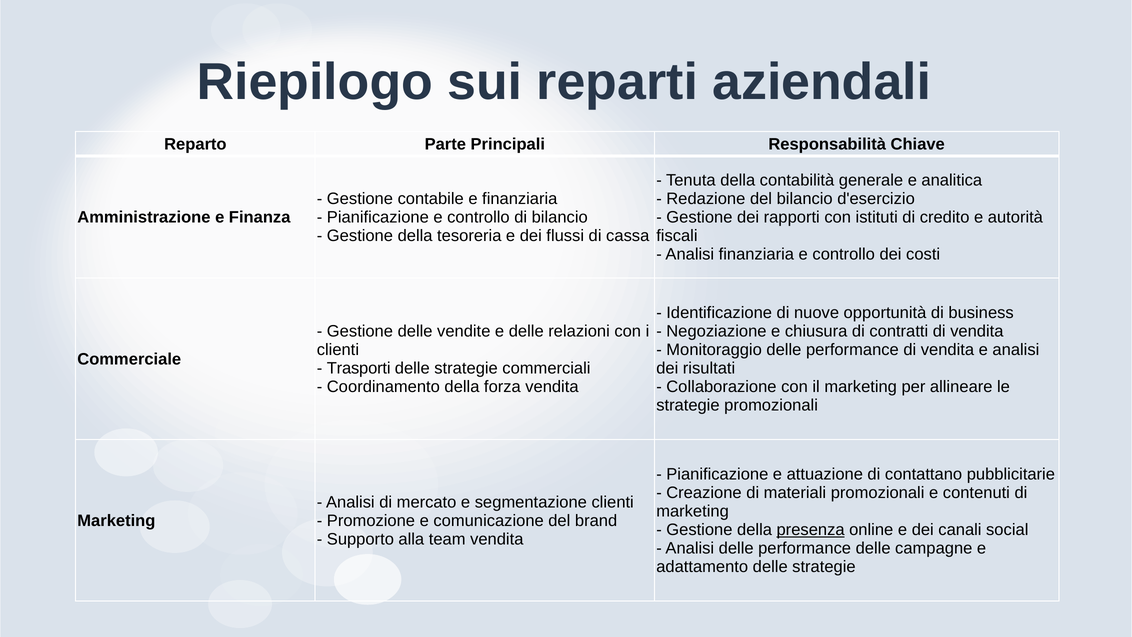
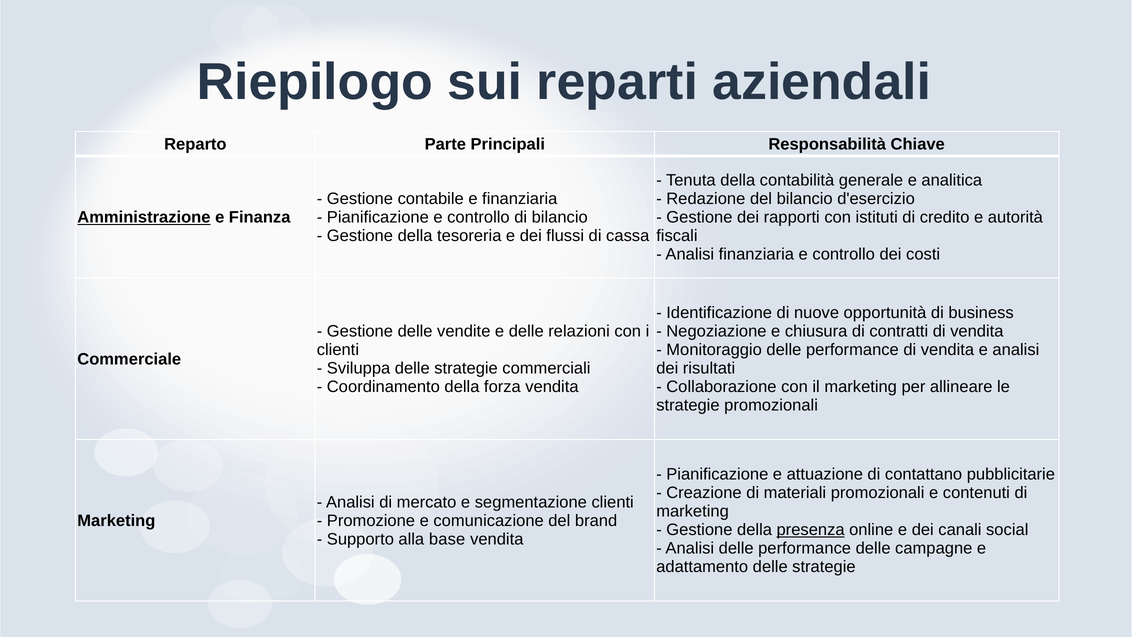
Amministrazione underline: none -> present
Trasporti: Trasporti -> Sviluppa
team: team -> base
